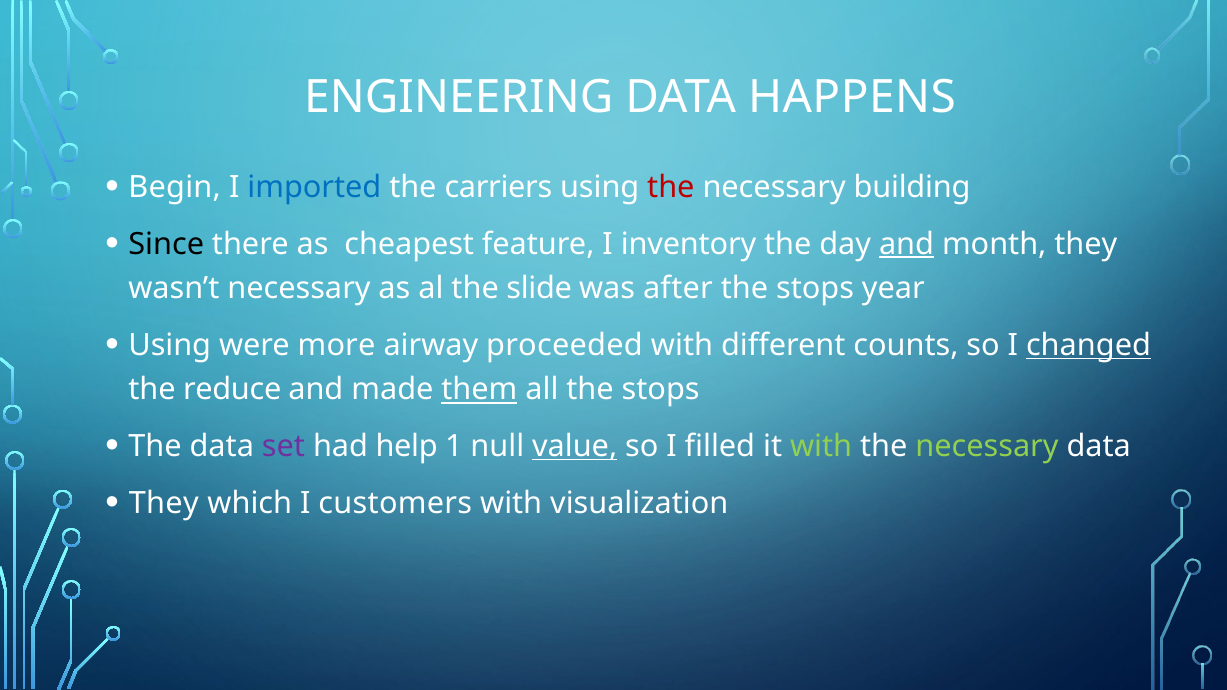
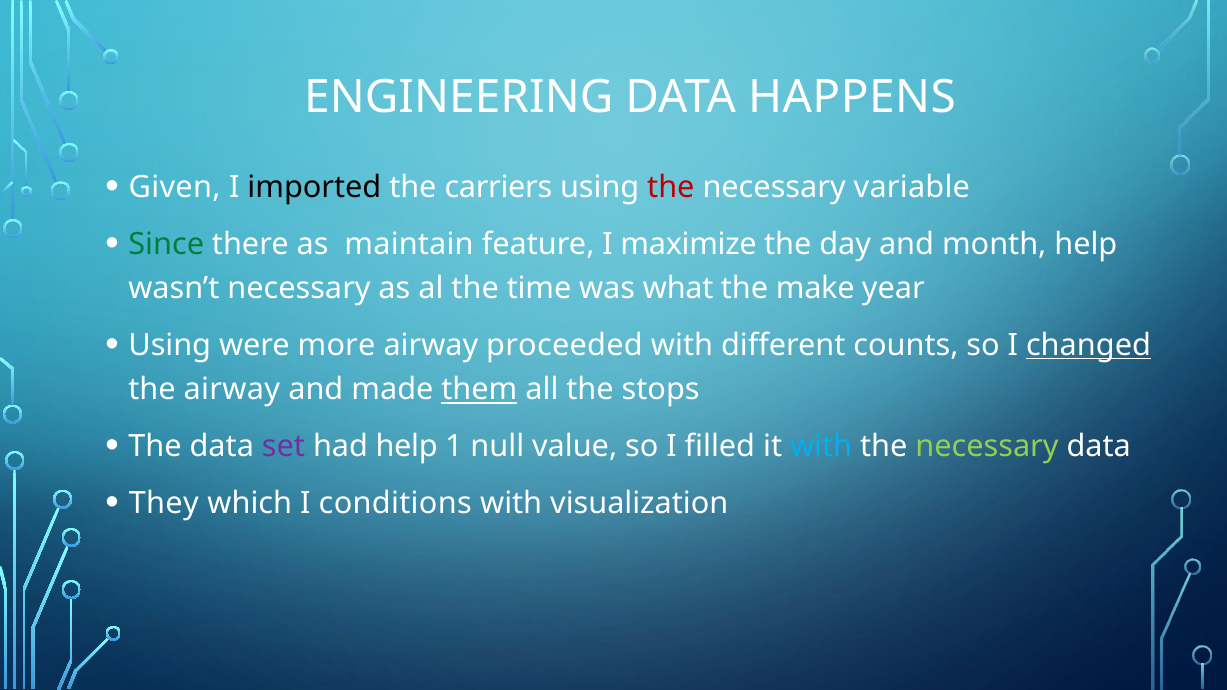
Begin: Begin -> Given
imported colour: blue -> black
building: building -> variable
Since colour: black -> green
cheapest: cheapest -> maintain
inventory: inventory -> maximize
and at (907, 244) underline: present -> none
month they: they -> help
slide: slide -> time
after: after -> what
stops at (815, 288): stops -> make
the reduce: reduce -> airway
value underline: present -> none
with at (821, 446) colour: light green -> light blue
customers: customers -> conditions
